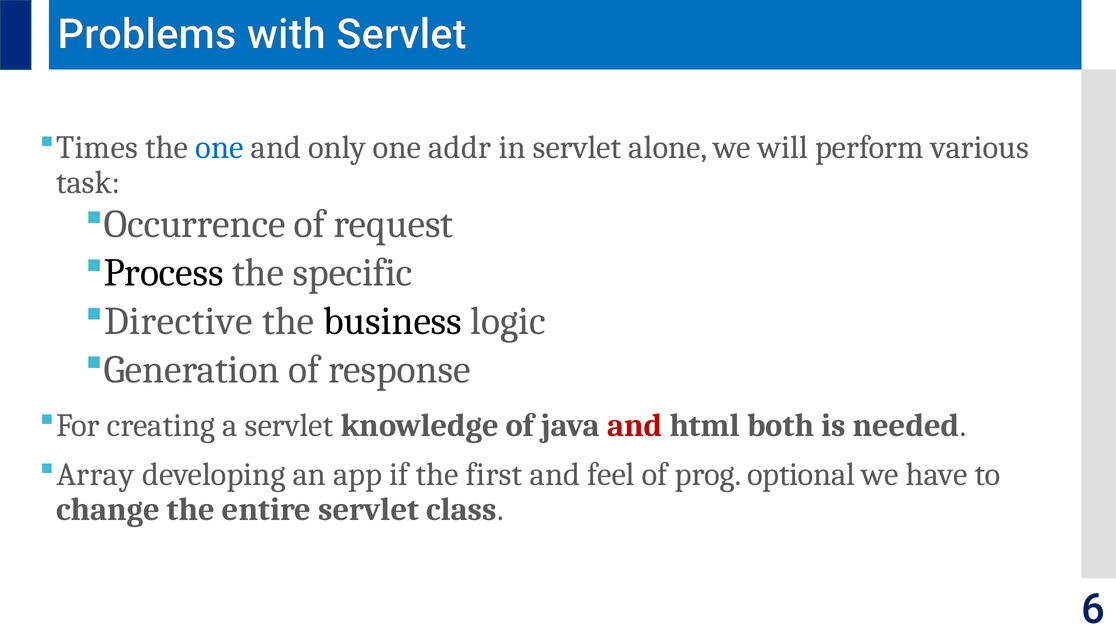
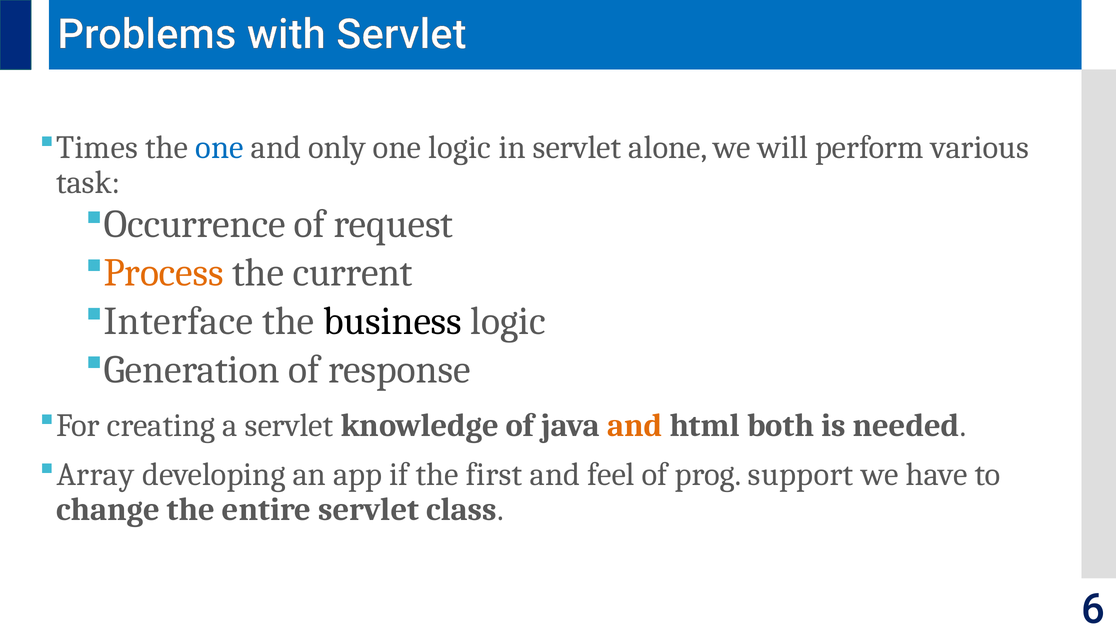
one addr: addr -> logic
Process colour: black -> orange
specific: specific -> current
Directive: Directive -> Interface
and at (635, 425) colour: red -> orange
optional: optional -> support
